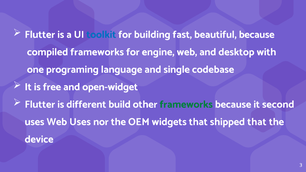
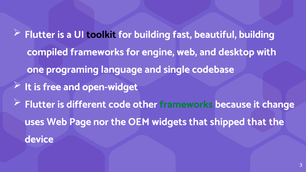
toolkit colour: blue -> black
beautiful because: because -> building
build: build -> code
second: second -> change
Web Uses: Uses -> Page
